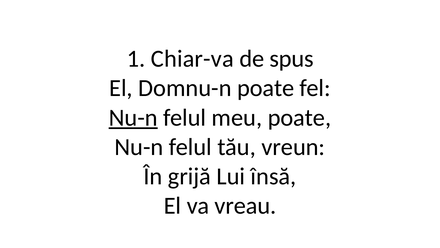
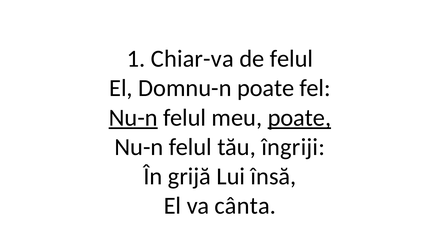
de spus: spus -> felul
poate at (299, 117) underline: none -> present
vreun: vreun -> îngriji
vreau: vreau -> cânta
